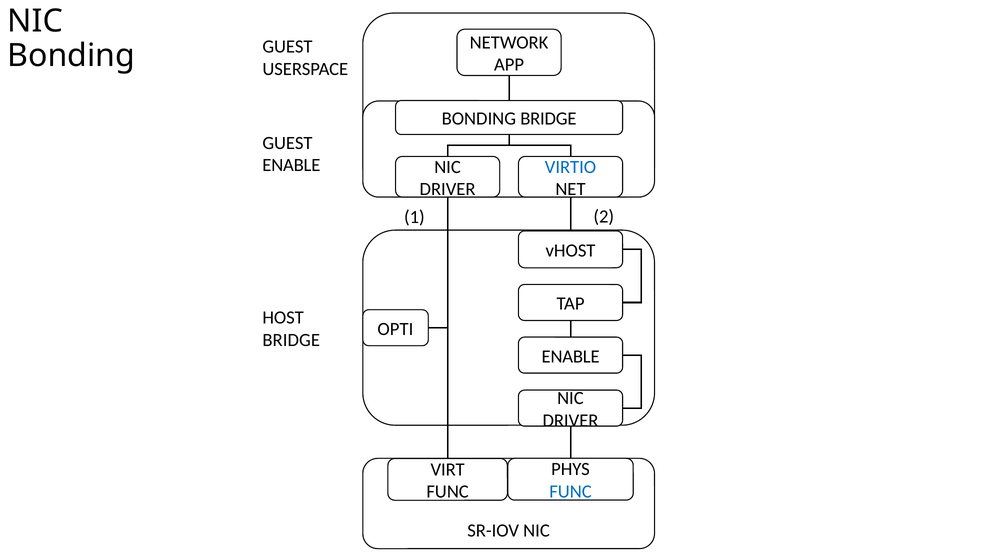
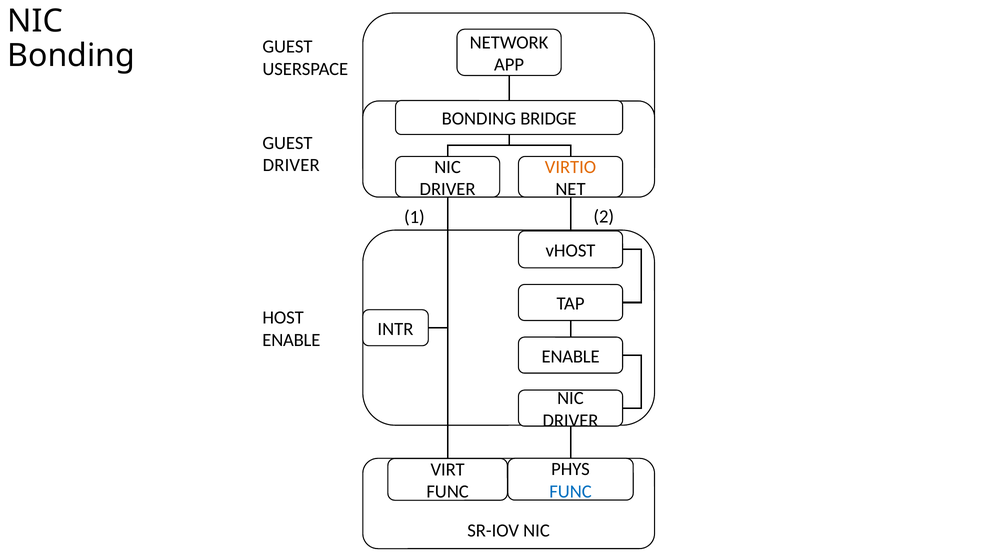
ENABLE at (291, 165): ENABLE -> DRIVER
VIRTIO colour: blue -> orange
OPTI: OPTI -> INTR
BRIDGE at (291, 340): BRIDGE -> ENABLE
